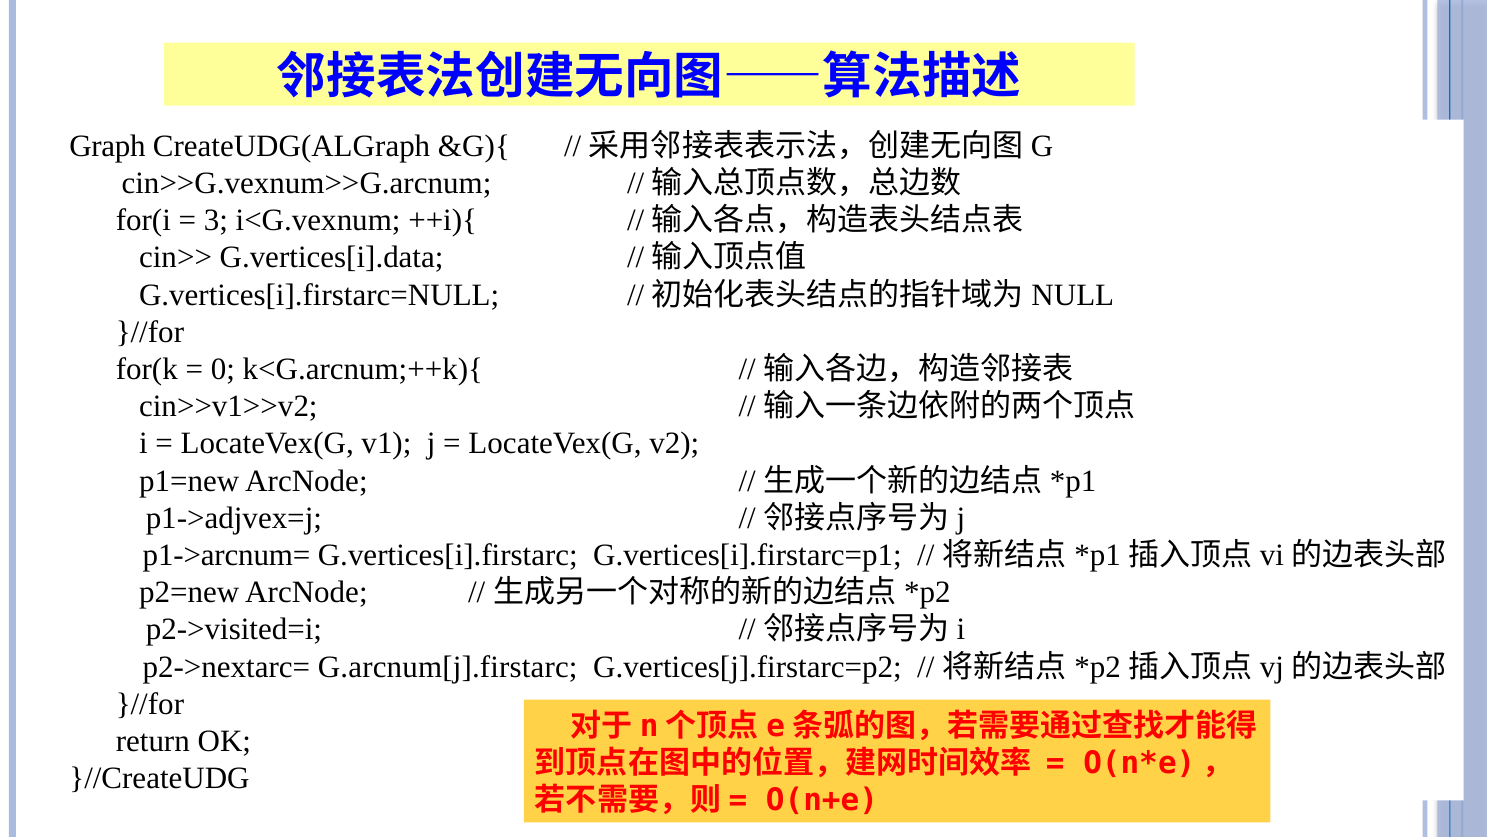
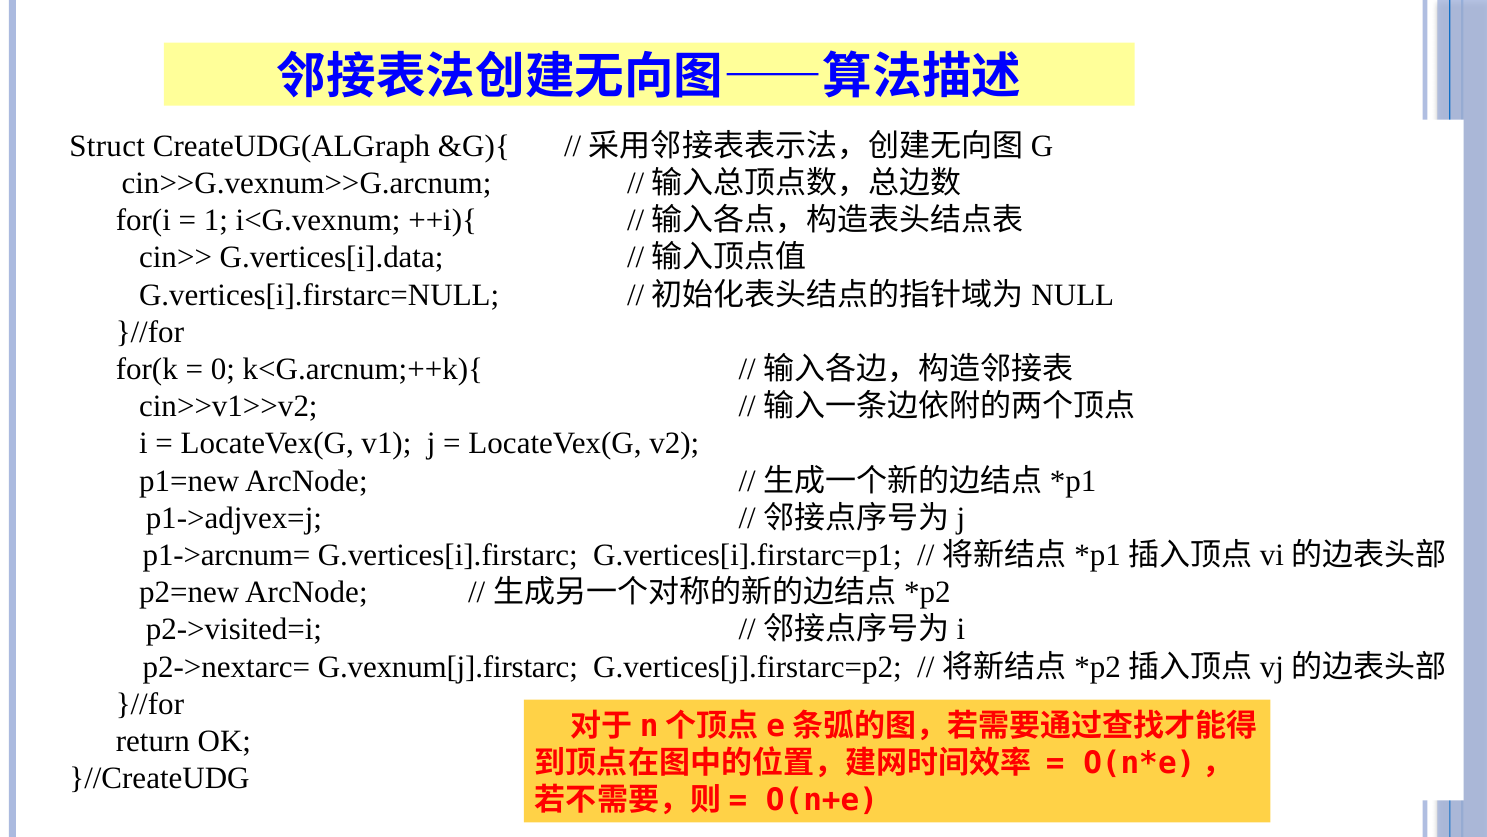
Graph: Graph -> Struct
3: 3 -> 1
G.arcnum[j].firstarc: G.arcnum[j].firstarc -> G.vexnum[j].firstarc
